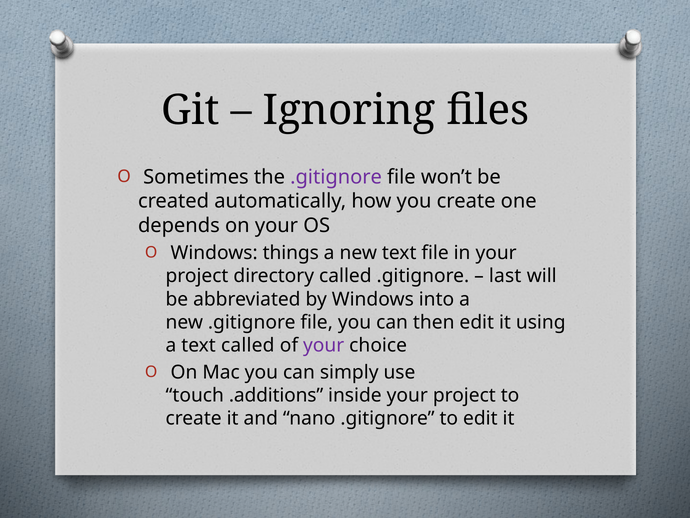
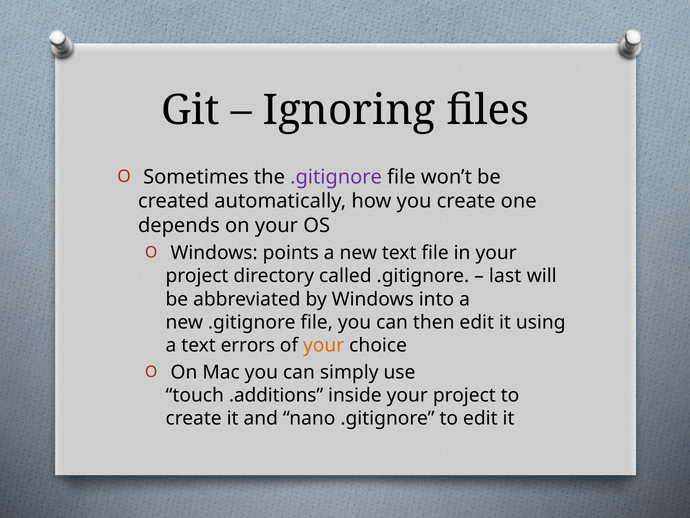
things: things -> points
text called: called -> errors
your at (324, 345) colour: purple -> orange
